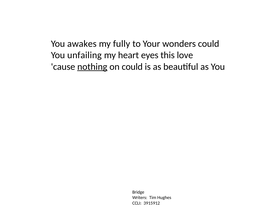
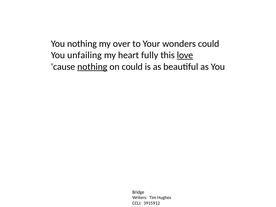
You awakes: awakes -> nothing
fully: fully -> over
eyes: eyes -> fully
love underline: none -> present
